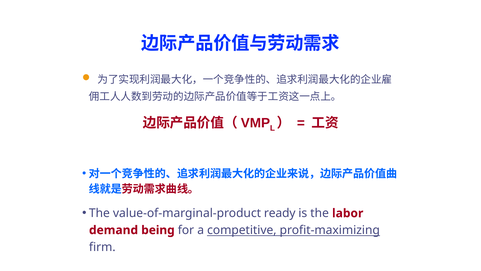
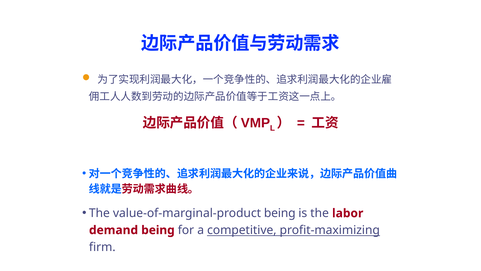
value-of-marginal-product ready: ready -> being
